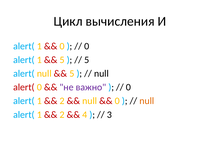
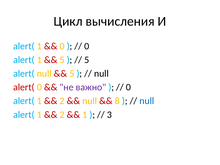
0 at (117, 101): 0 -> 8
null at (147, 101) colour: orange -> blue
4 at (85, 115): 4 -> 1
